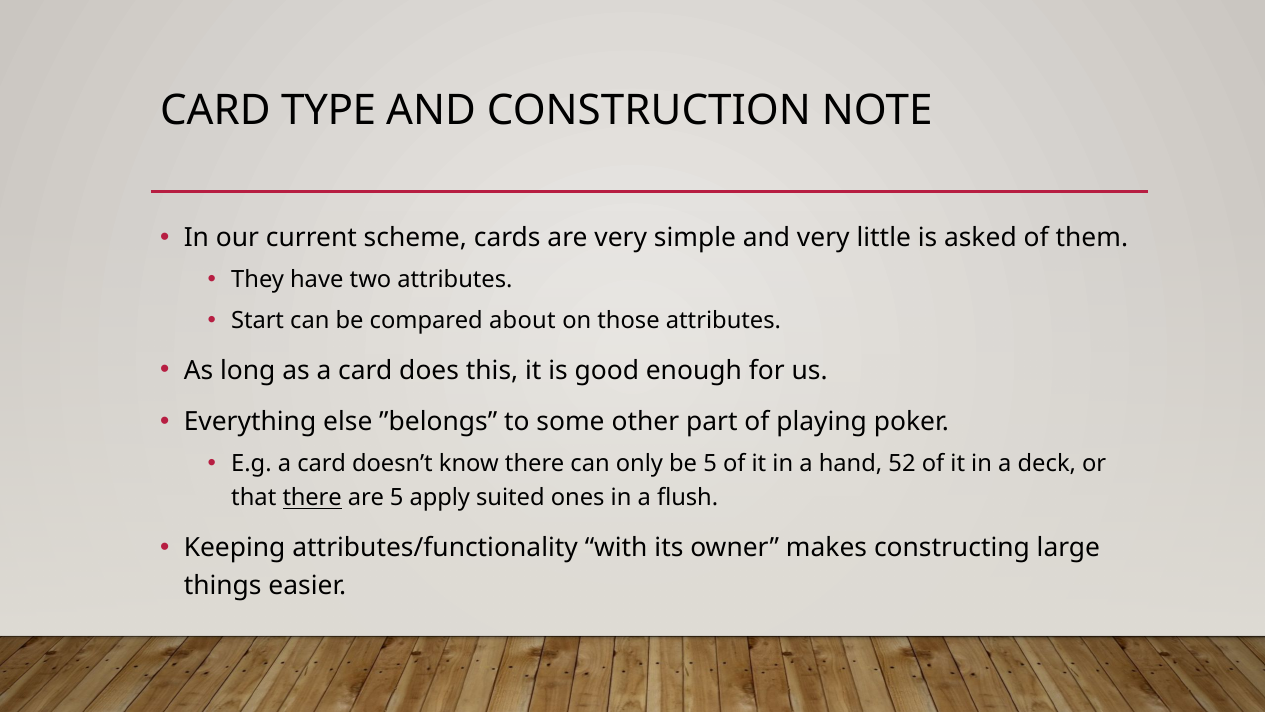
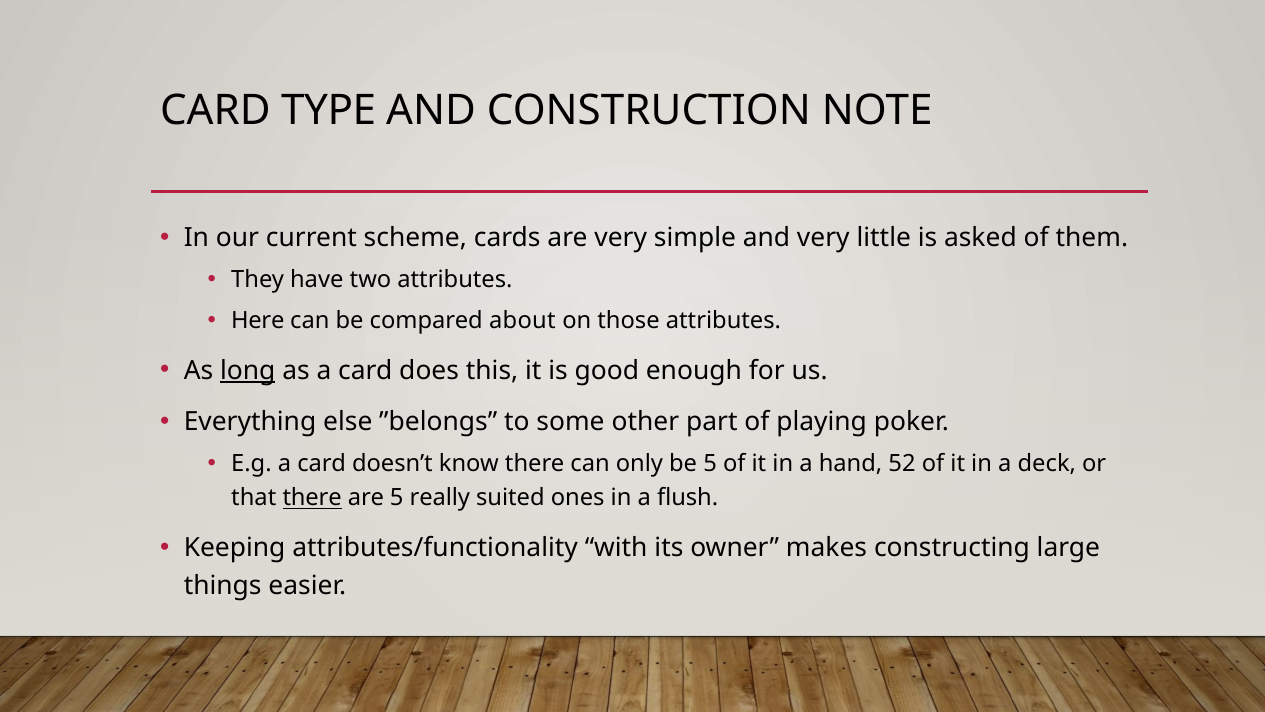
Start: Start -> Here
long underline: none -> present
apply: apply -> really
